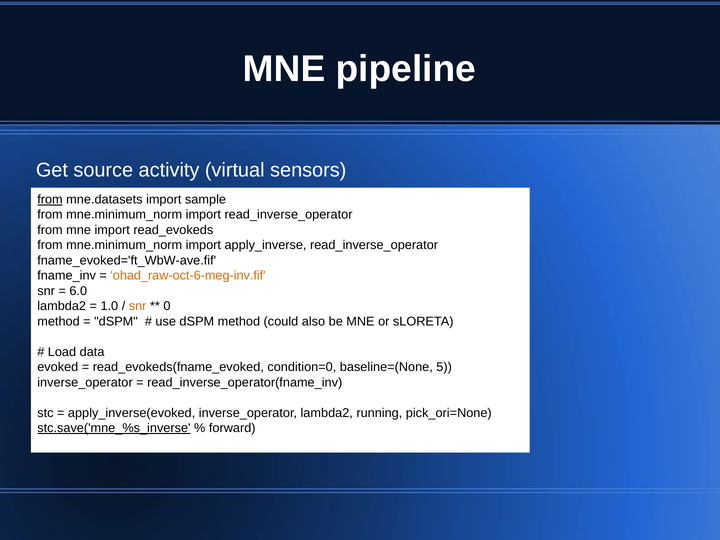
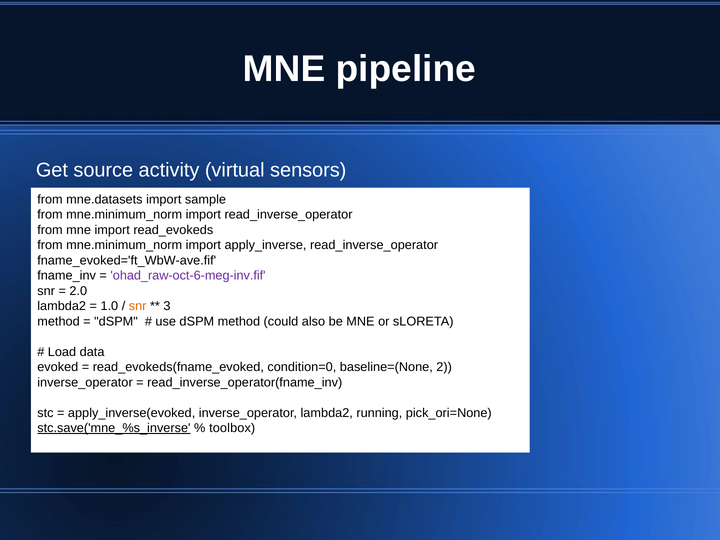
from at (50, 199) underline: present -> none
ohad_raw-oct-6-meg-inv.fif colour: orange -> purple
6.0: 6.0 -> 2.0
0: 0 -> 3
5: 5 -> 2
forward: forward -> toolbox
